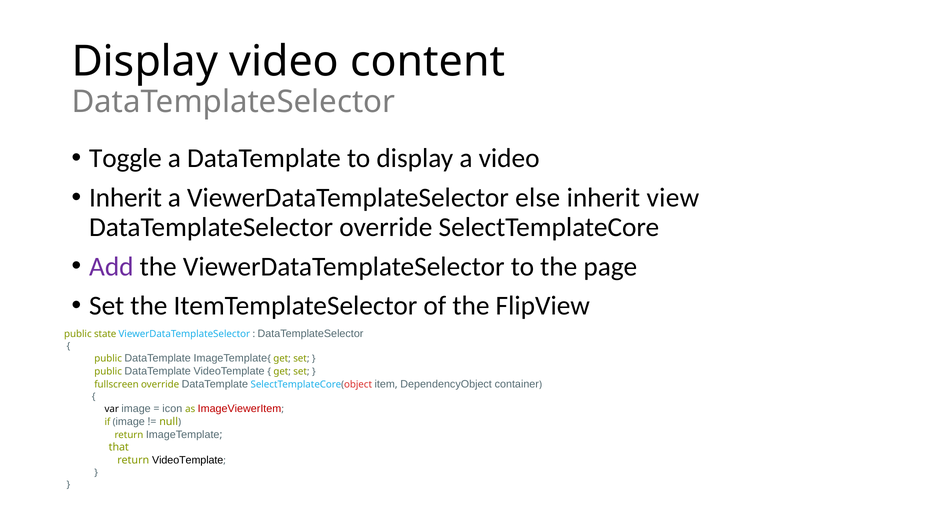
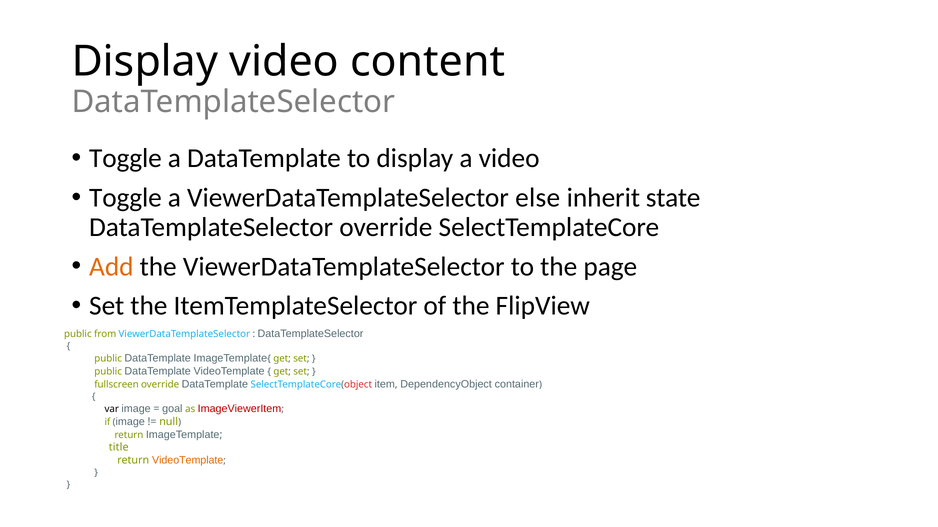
Inherit at (125, 198): Inherit -> Toggle
view: view -> state
Add colour: purple -> orange
state: state -> from
icon: icon -> goal
that: that -> title
VideoTemplate at (188, 461) colour: black -> orange
